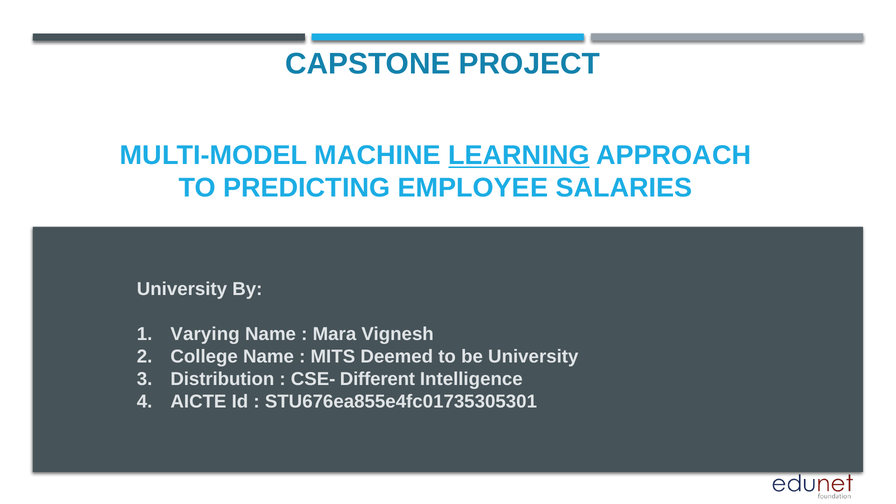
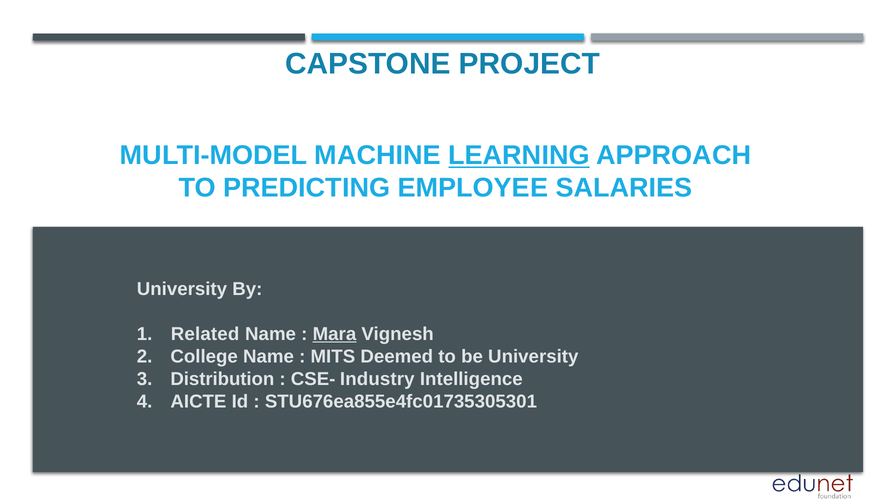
Varying: Varying -> Related
Mara underline: none -> present
Different: Different -> Industry
